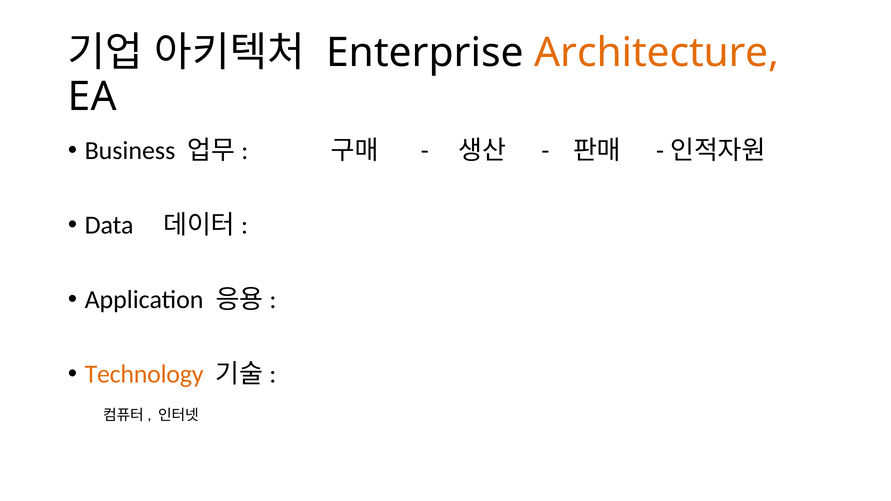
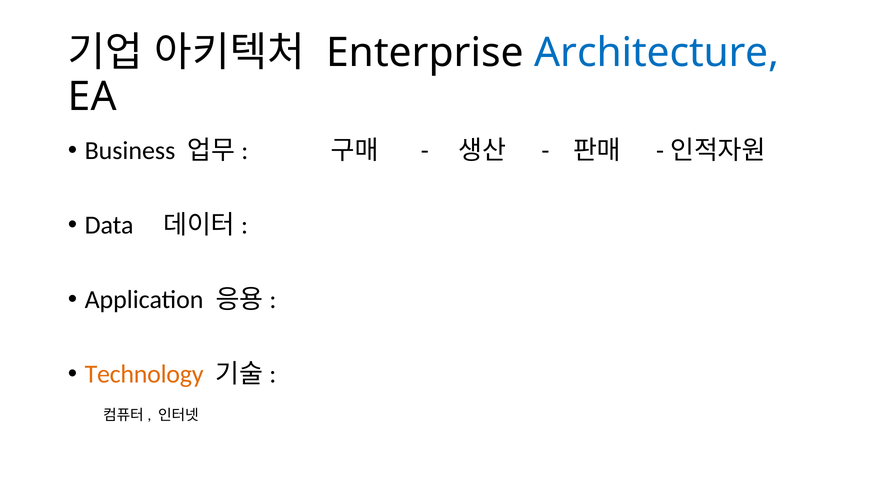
Architecture colour: orange -> blue
